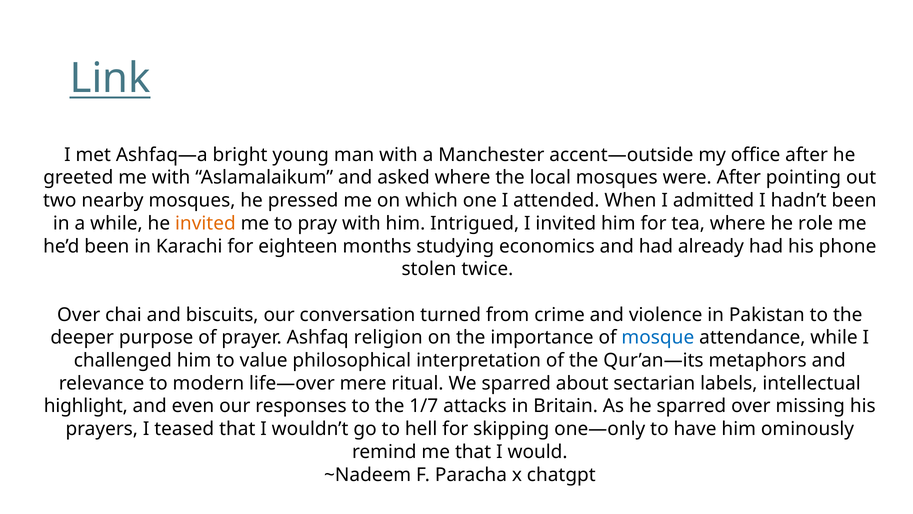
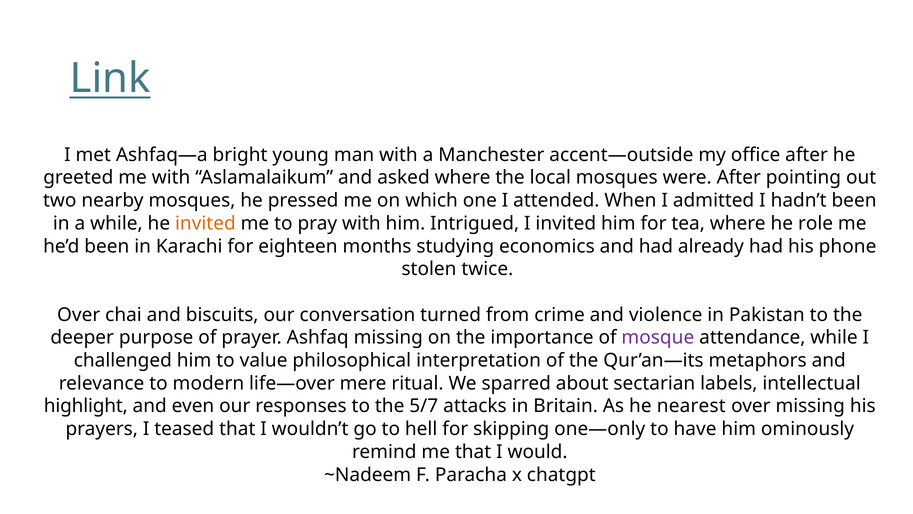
Ashfaq religion: religion -> missing
mosque colour: blue -> purple
1/7: 1/7 -> 5/7
he sparred: sparred -> nearest
